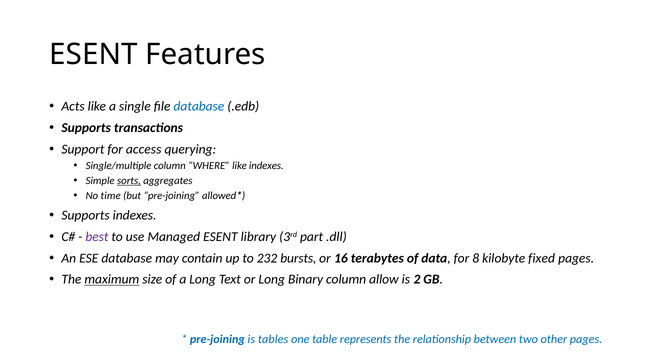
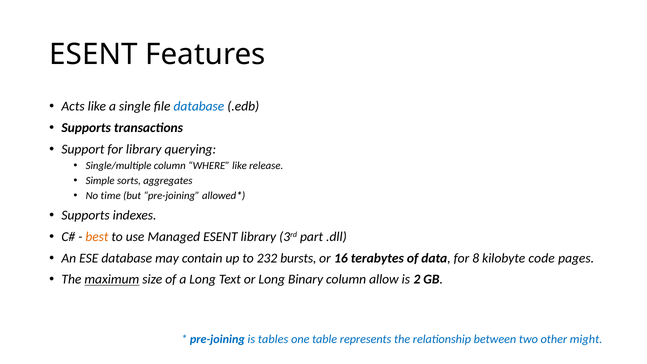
for access: access -> library
like indexes: indexes -> release
sorts underline: present -> none
best colour: purple -> orange
fixed: fixed -> code
other pages: pages -> might
